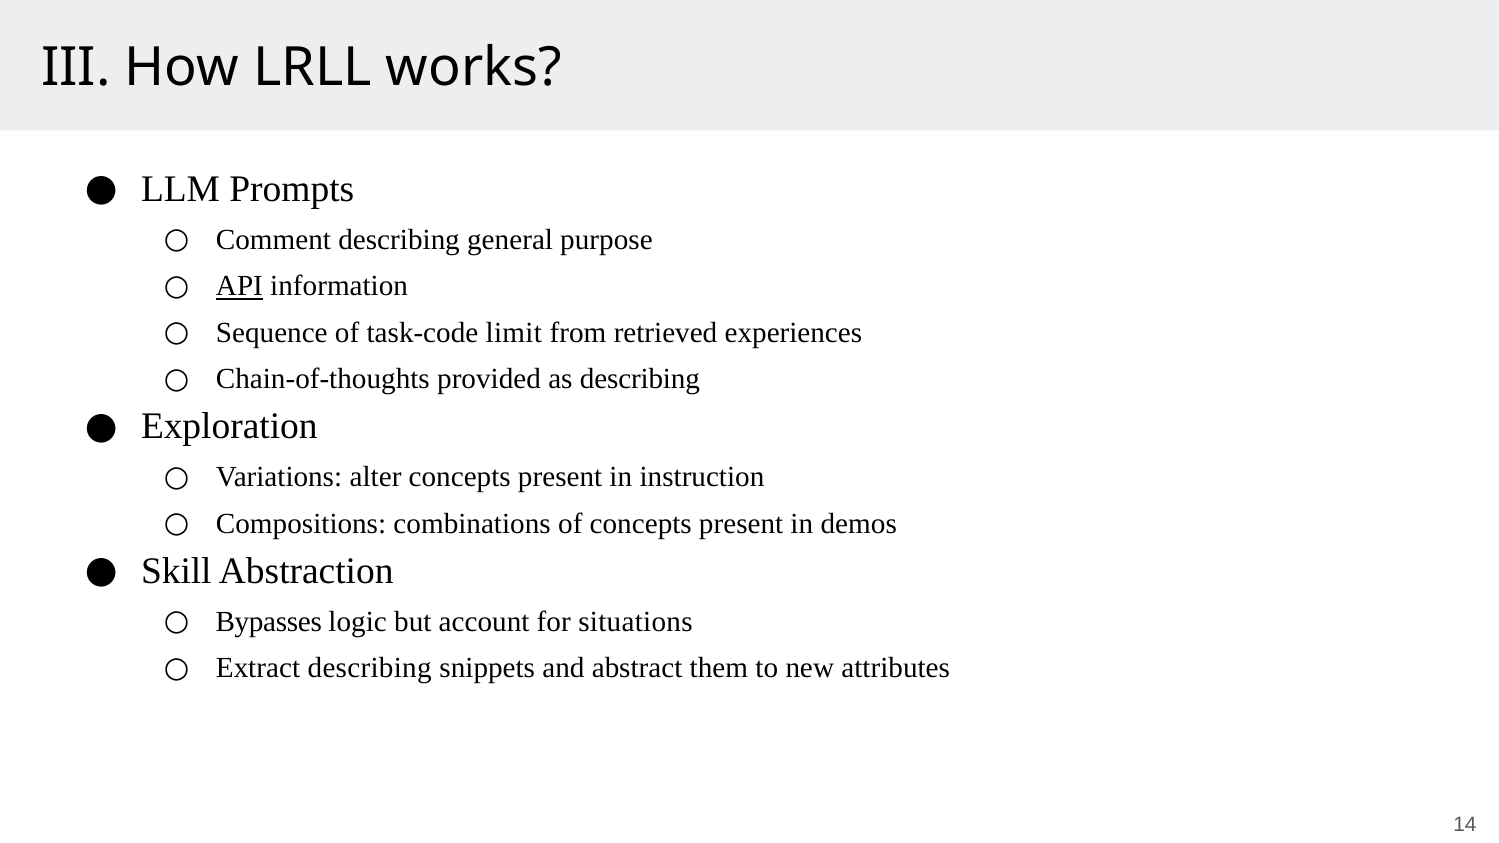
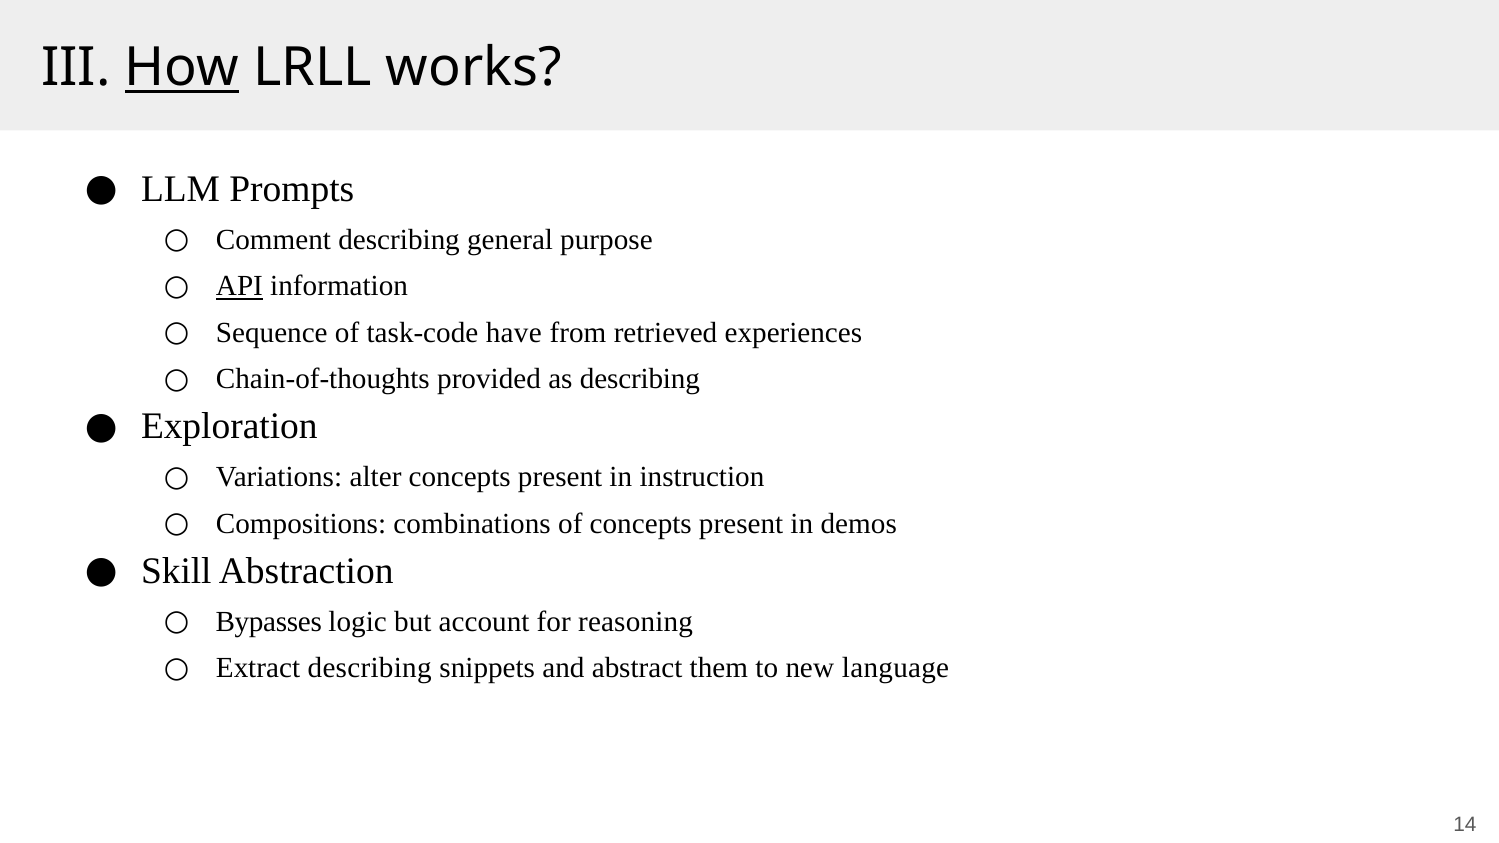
How underline: none -> present
limit: limit -> have
situations: situations -> reasoning
attributes: attributes -> language
